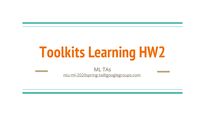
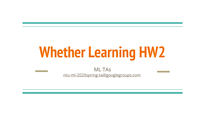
Toolkits: Toolkits -> Whether
